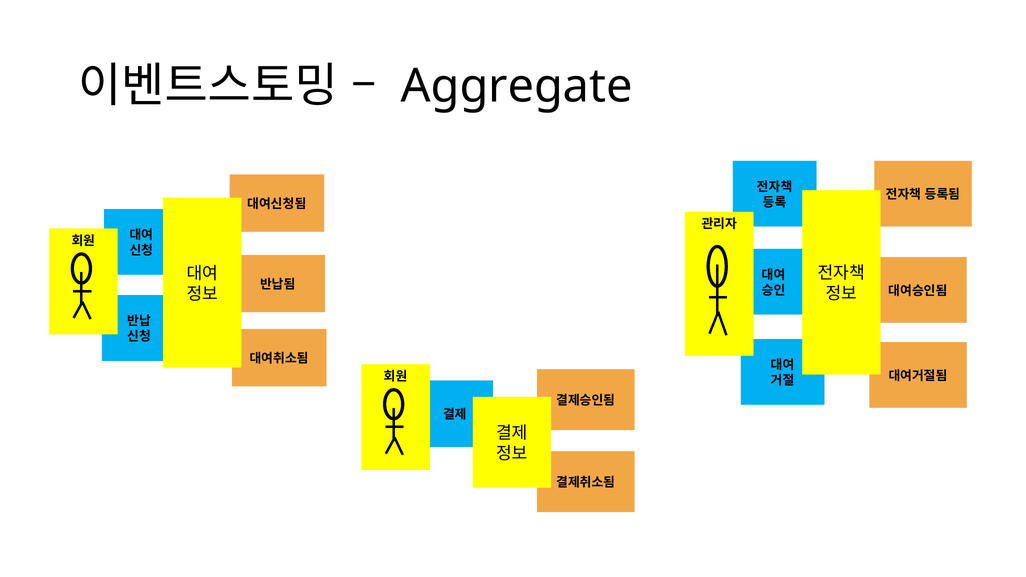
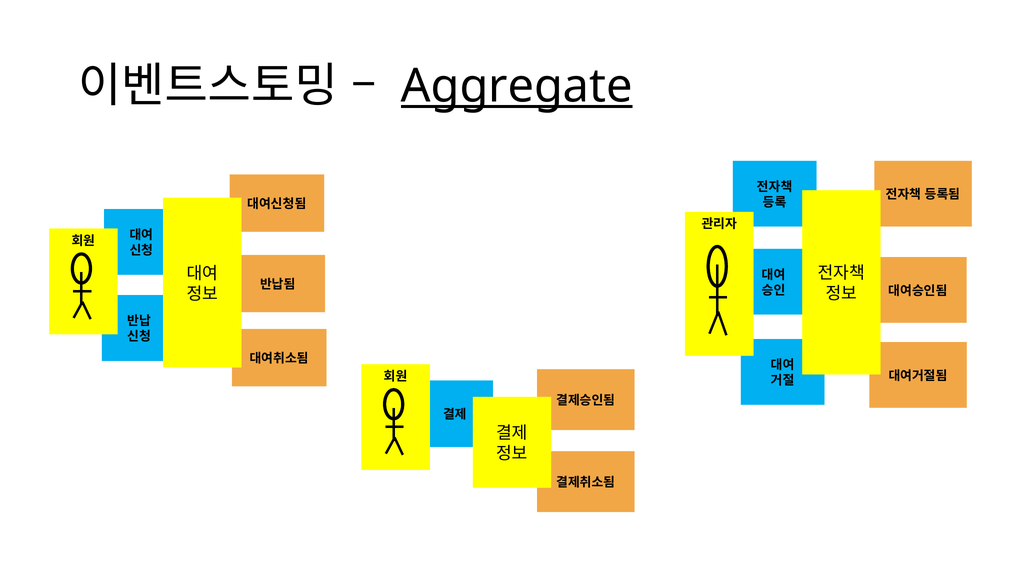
Aggregate underline: none -> present
